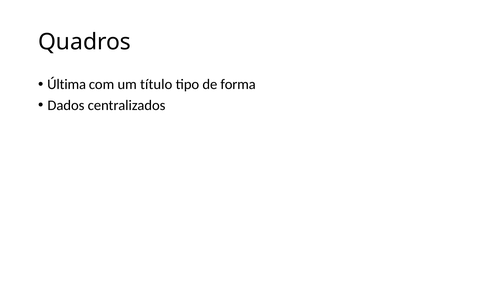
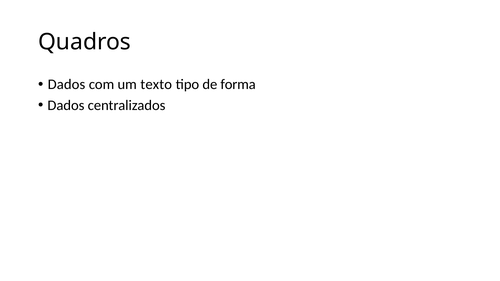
Última at (67, 85): Última -> Dados
título: título -> texto
